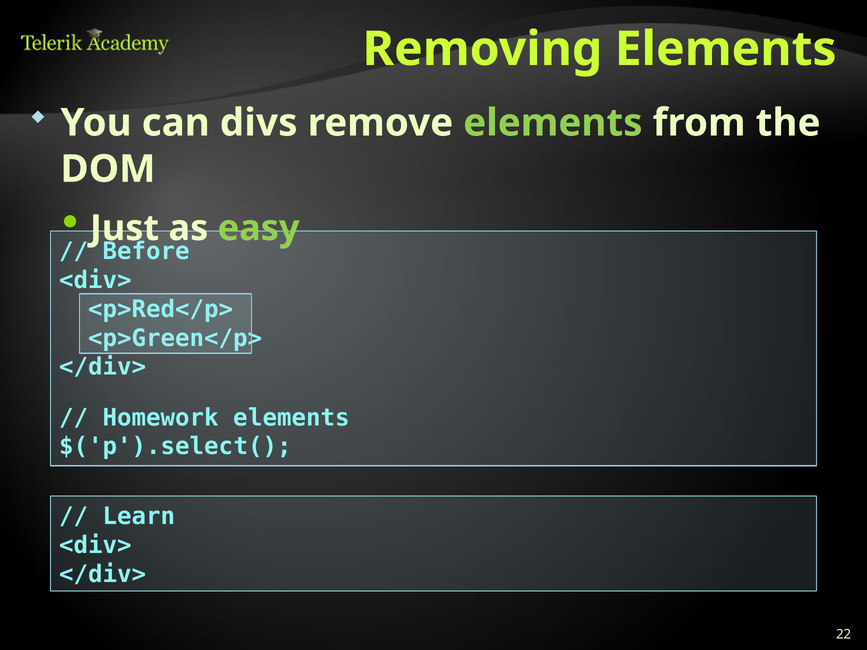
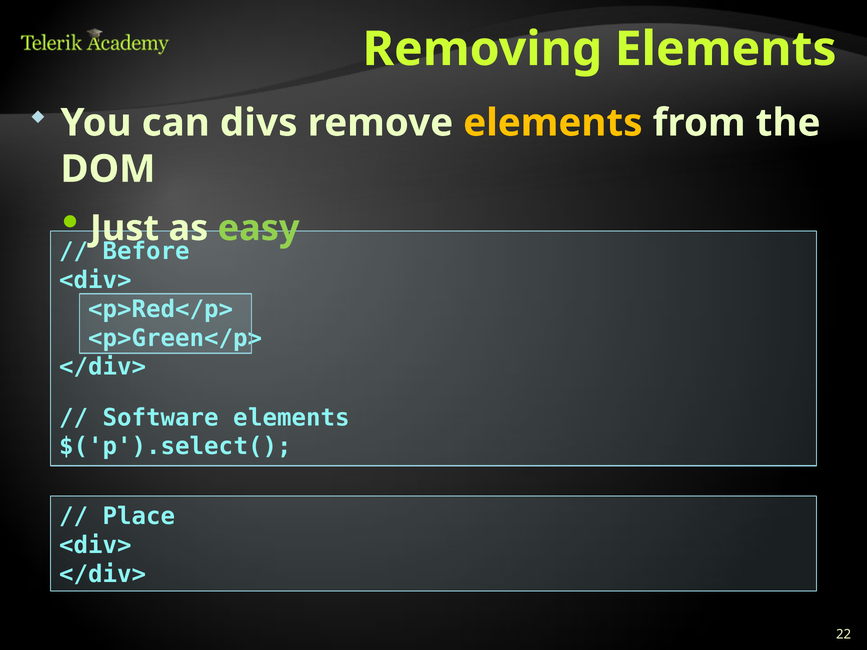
elements at (553, 123) colour: light green -> yellow
Homework: Homework -> Software
Learn: Learn -> Place
